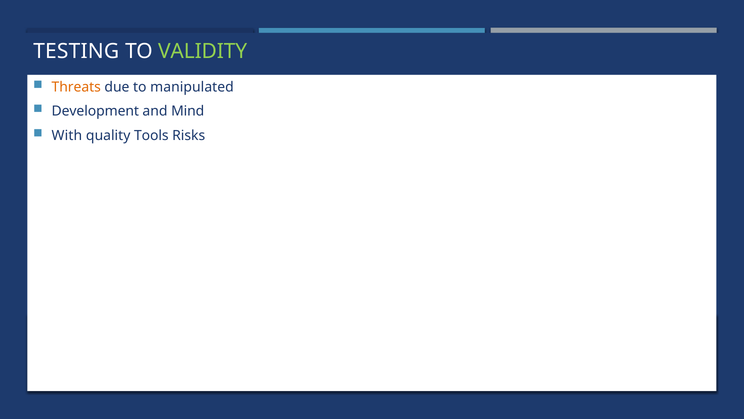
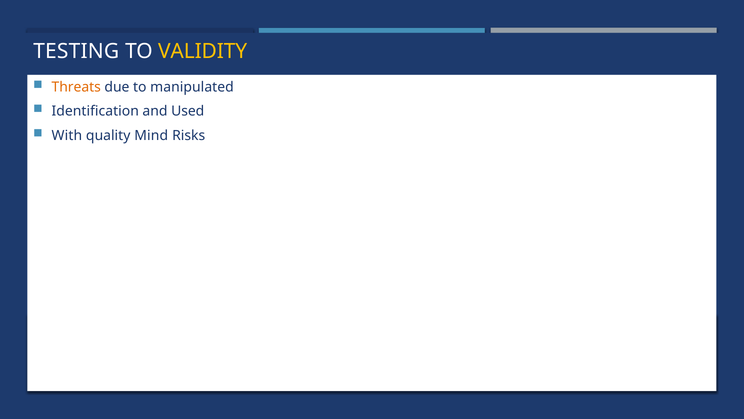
VALIDITY colour: light green -> yellow
Development: Development -> Identification
Mind: Mind -> Used
Tools: Tools -> Mind
